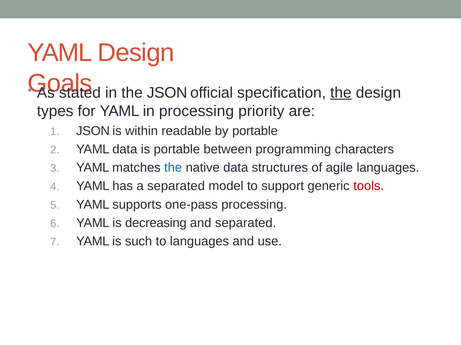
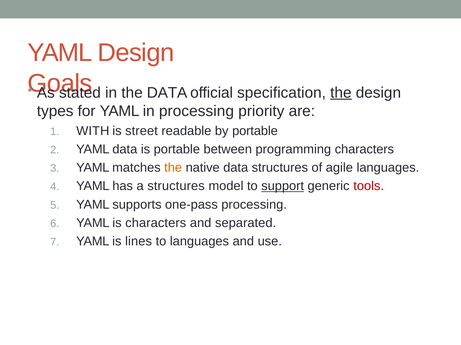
the JSON: JSON -> DATA
JSON at (93, 131): JSON -> WITH
within: within -> street
the at (173, 168) colour: blue -> orange
a separated: separated -> structures
support underline: none -> present
is decreasing: decreasing -> characters
such: such -> lines
